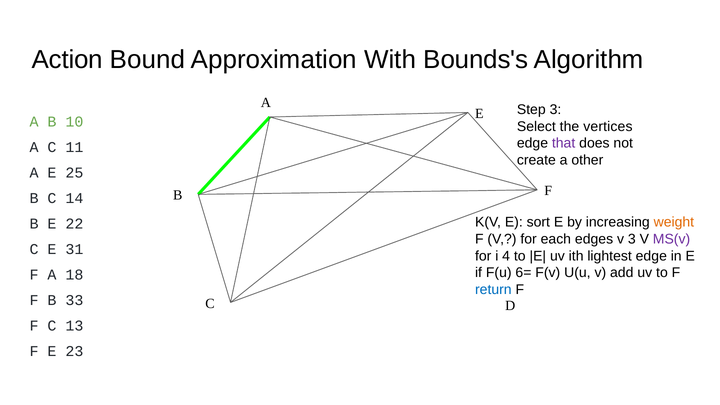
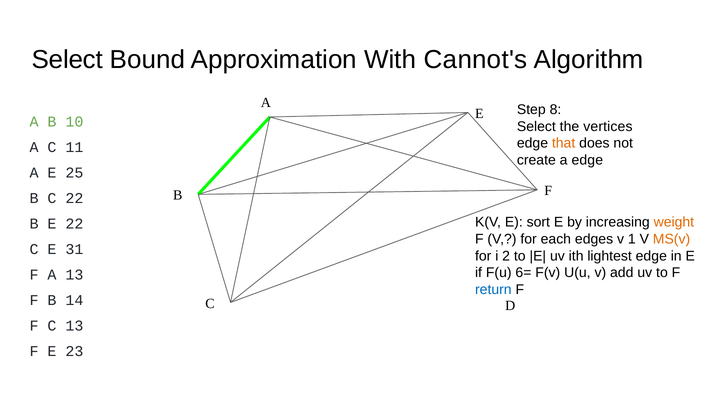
Action at (67, 60): Action -> Select
Bounds's: Bounds's -> Cannot's
Step 3: 3 -> 8
that colour: purple -> orange
a other: other -> edge
C 14: 14 -> 22
v 3: 3 -> 1
MS(v colour: purple -> orange
4: 4 -> 2
A 18: 18 -> 13
33: 33 -> 14
